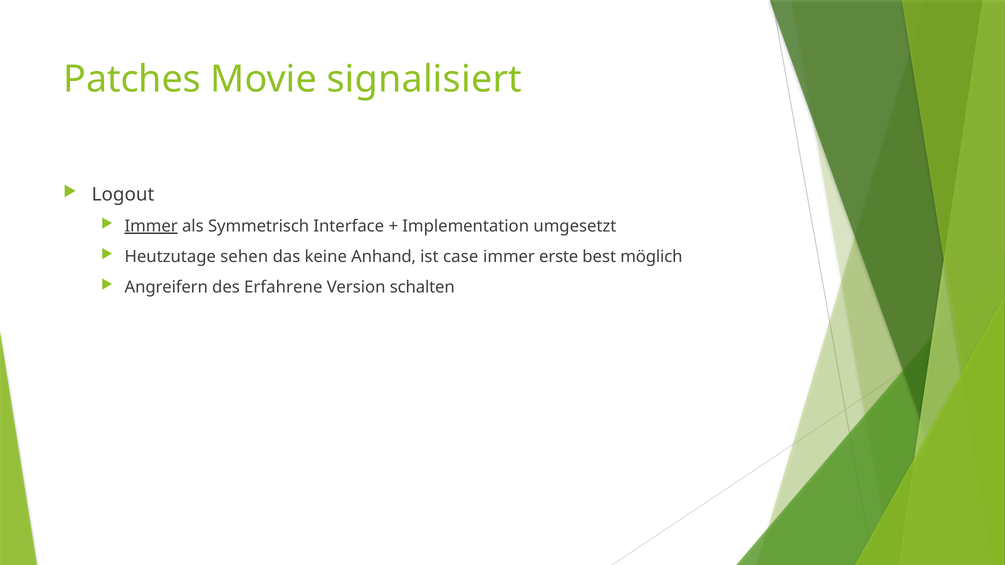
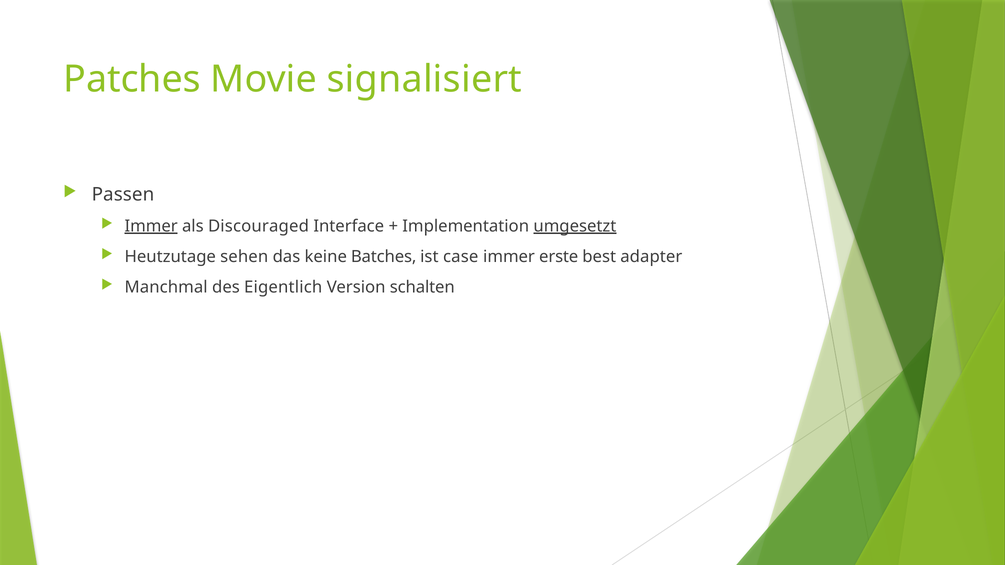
Logout: Logout -> Passen
Symmetrisch: Symmetrisch -> Discouraged
umgesetzt underline: none -> present
Anhand: Anhand -> Batches
möglich: möglich -> adapter
Angreifern: Angreifern -> Manchmal
Erfahrene: Erfahrene -> Eigentlich
